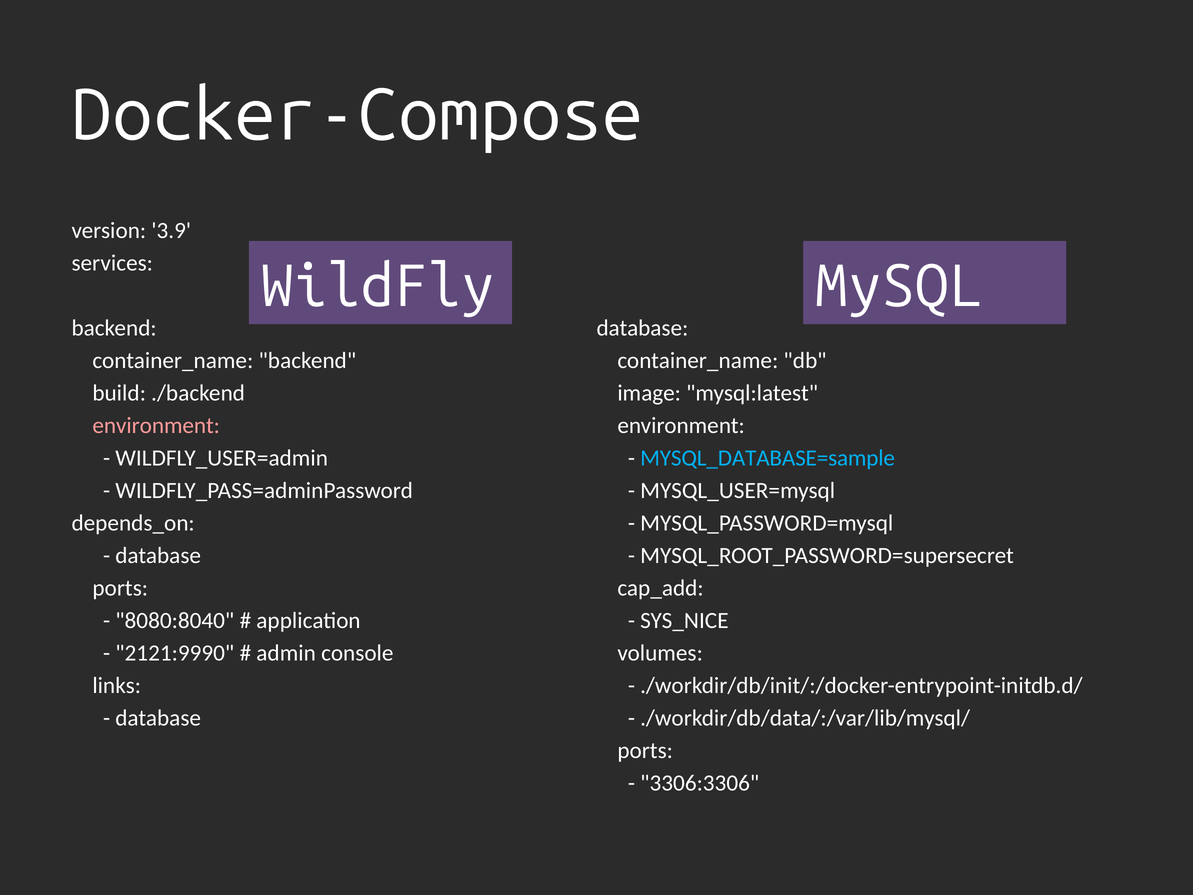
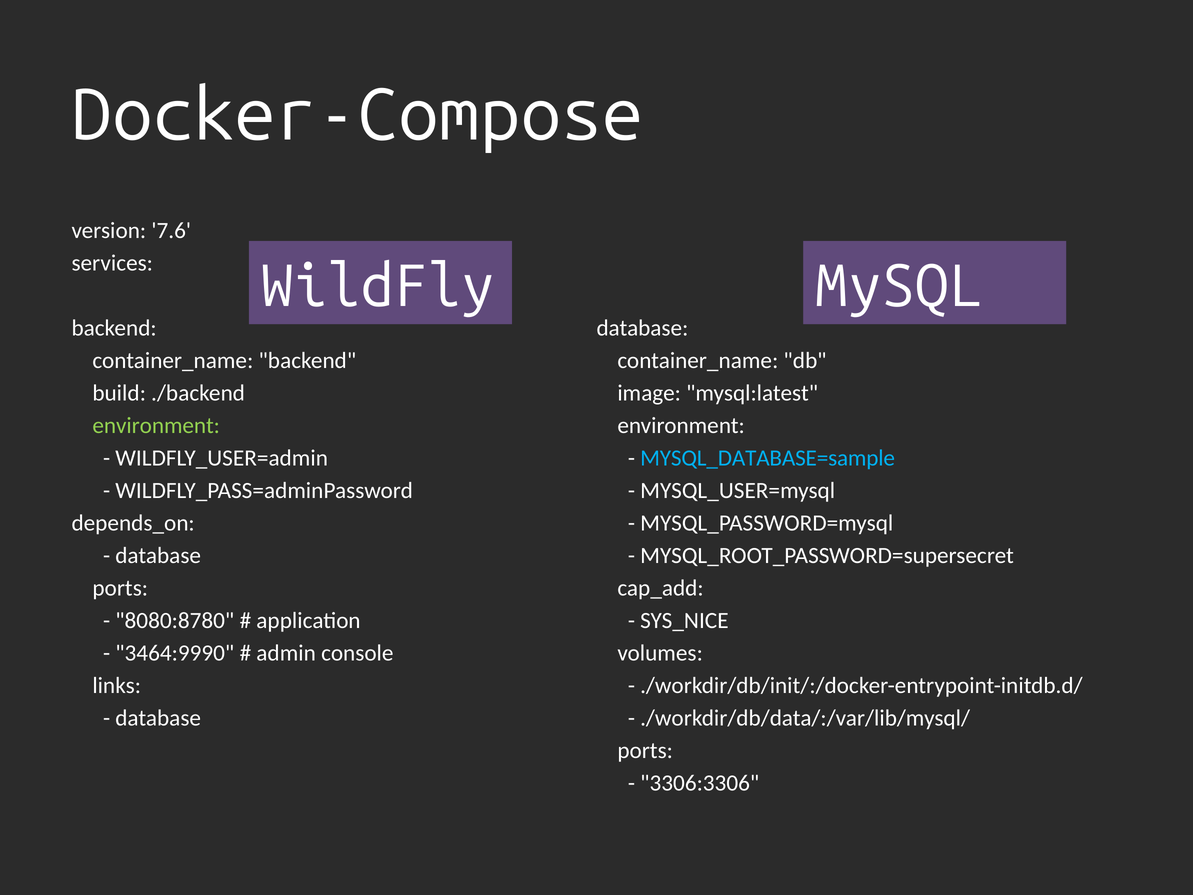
3.9: 3.9 -> 7.6
environment at (156, 425) colour: pink -> light green
8080:8040: 8080:8040 -> 8080:8780
2121:9990: 2121:9990 -> 3464:9990
